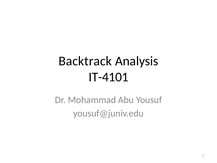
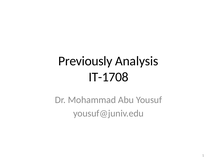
Backtrack: Backtrack -> Previously
IT-4101: IT-4101 -> IT-1708
